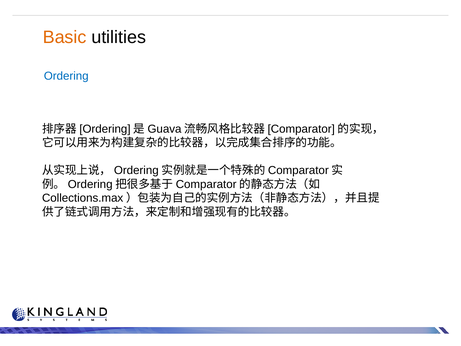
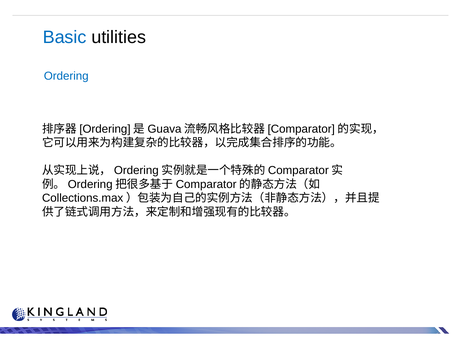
Basic colour: orange -> blue
